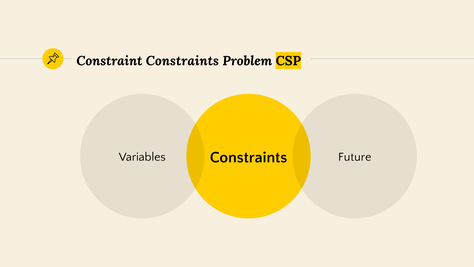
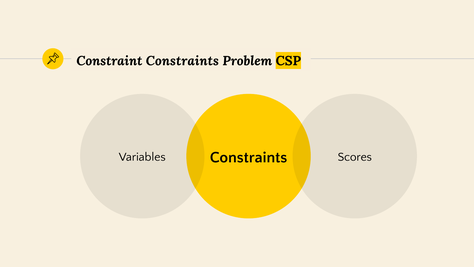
Future: Future -> Scores
